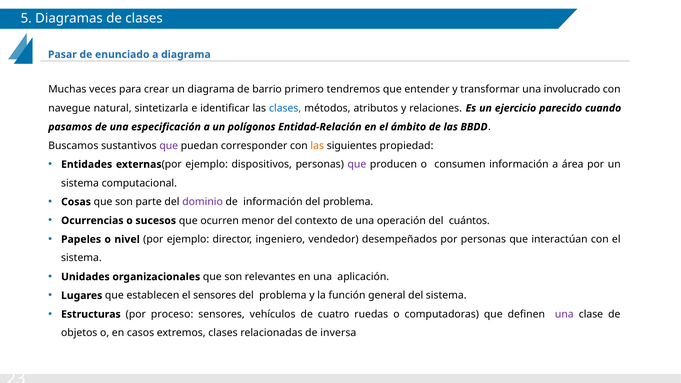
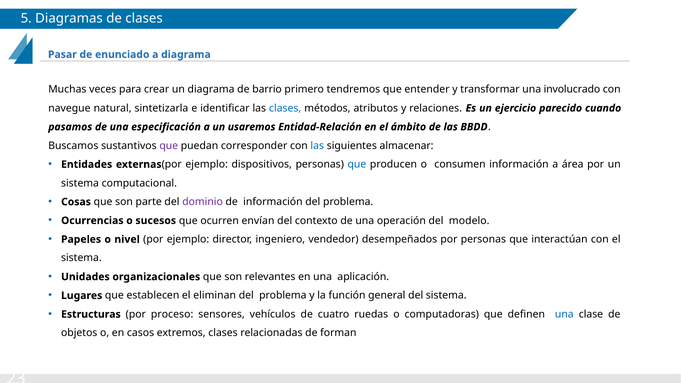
polígonos: polígonos -> usaremos
las at (317, 146) colour: orange -> blue
propiedad: propiedad -> almacenar
que at (357, 164) colour: purple -> blue
menor: menor -> envían
cuántos: cuántos -> modelo
el sensores: sensores -> eliminan
una at (564, 314) colour: purple -> blue
inversa: inversa -> forman
